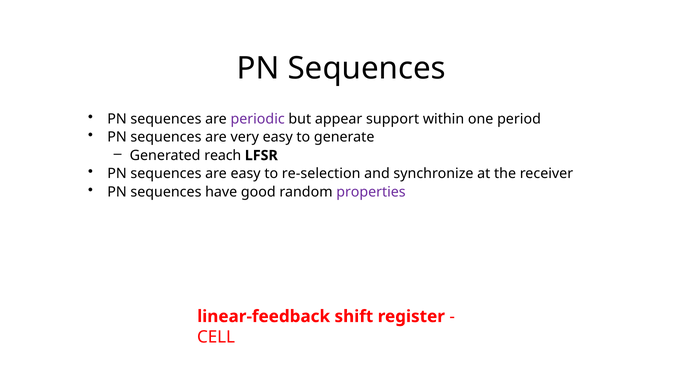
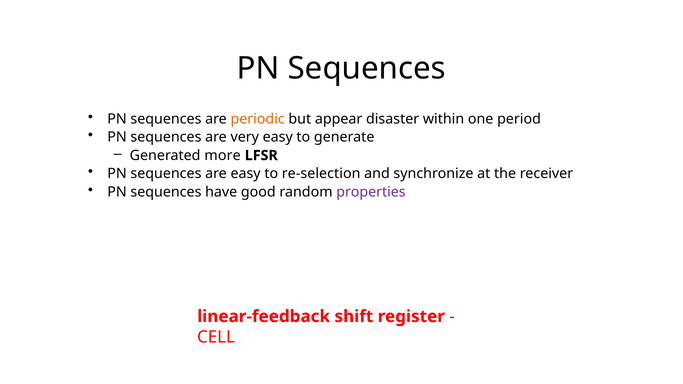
periodic colour: purple -> orange
support: support -> disaster
reach: reach -> more
